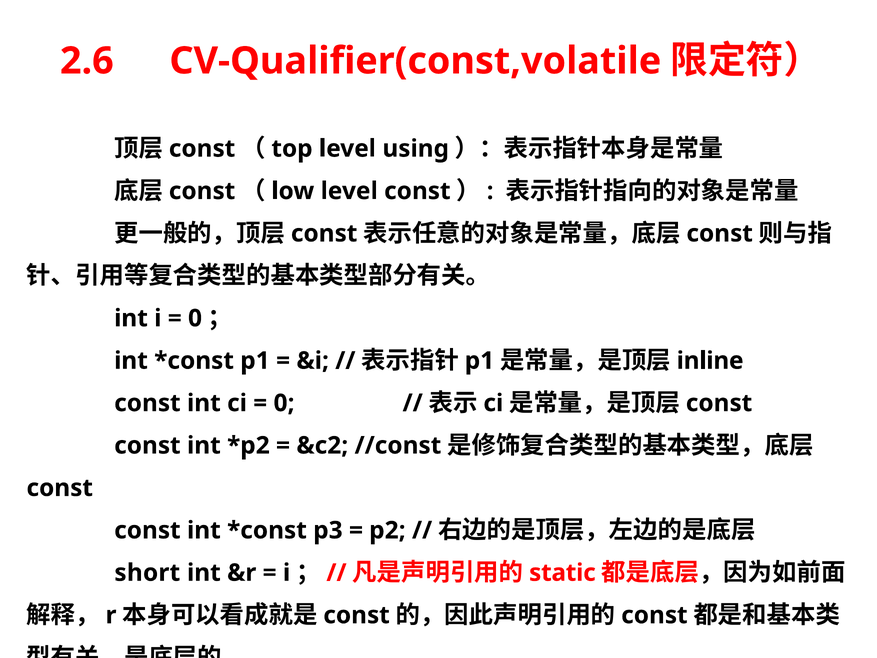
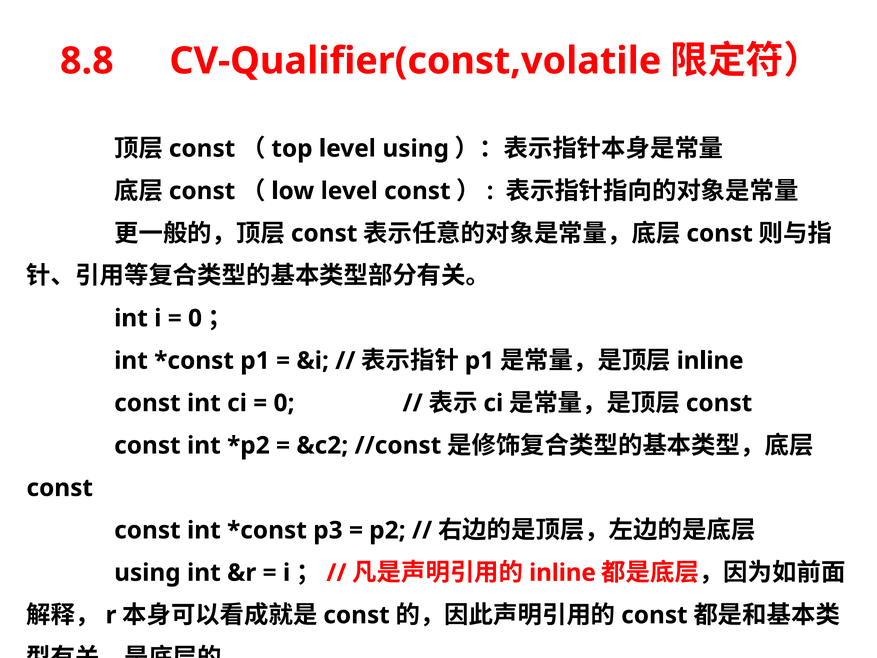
2.6: 2.6 -> 8.8
short at (147, 573): short -> using
static at (562, 573): static -> inline
